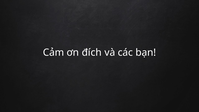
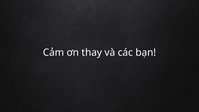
đích: đích -> thay
